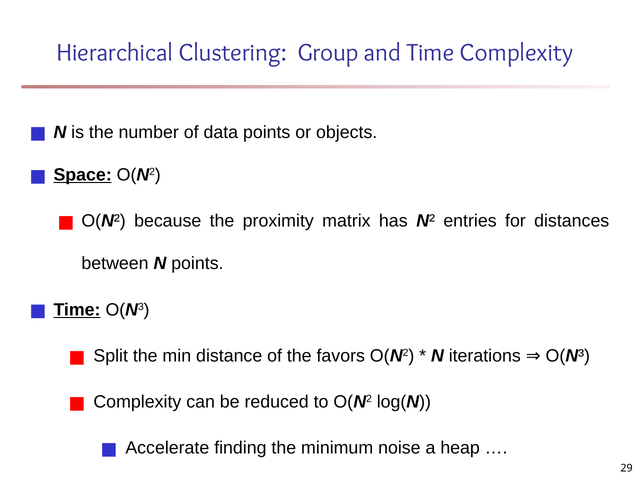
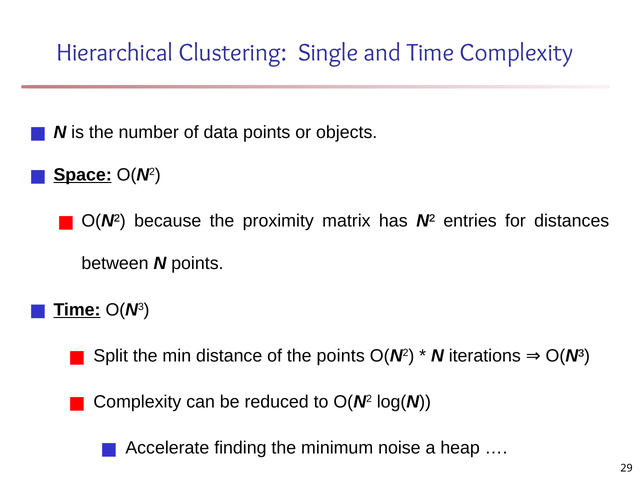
Group: Group -> Single
the favors: favors -> points
